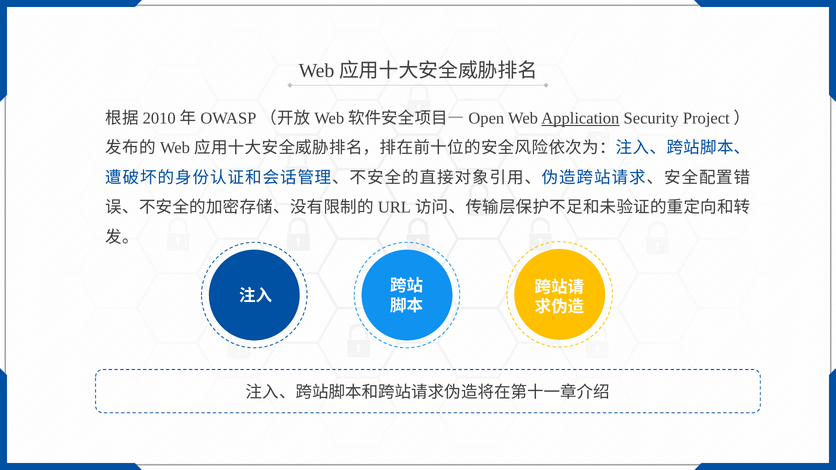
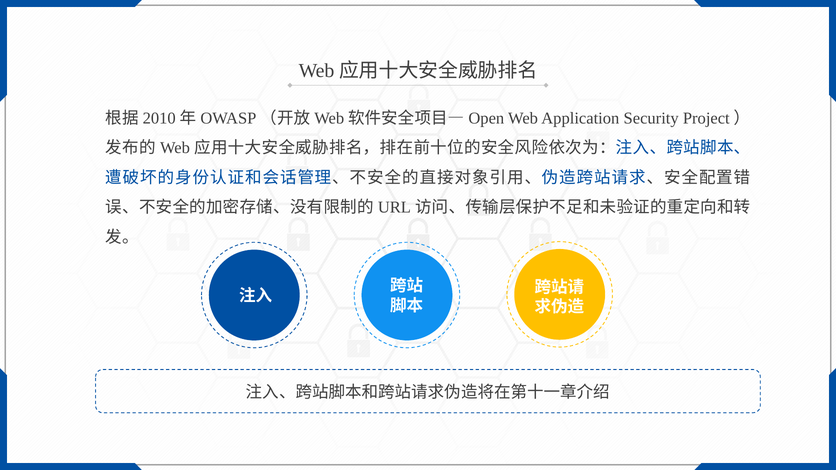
Application underline: present -> none
